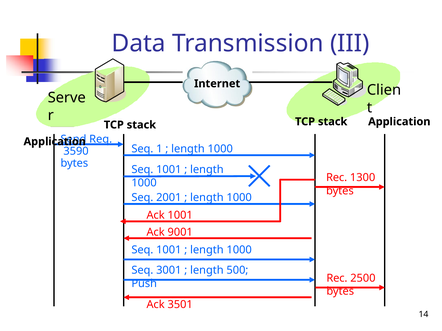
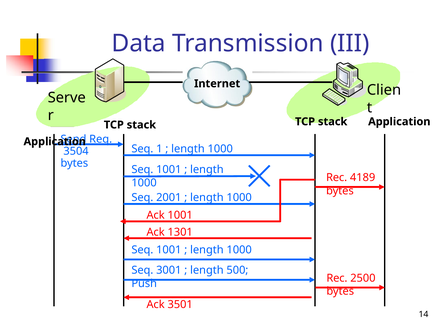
3590: 3590 -> 3504
1300: 1300 -> 4189
9001: 9001 -> 1301
